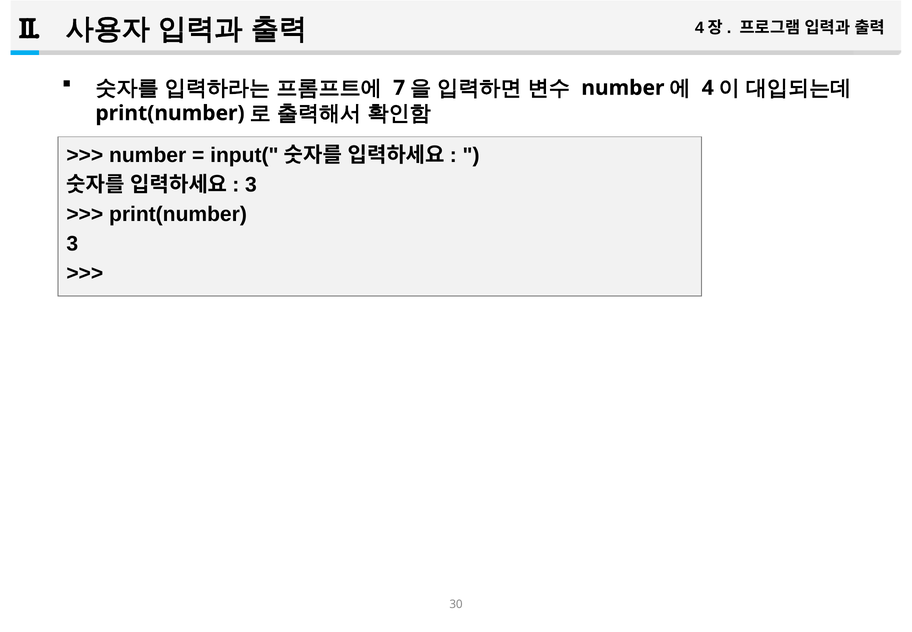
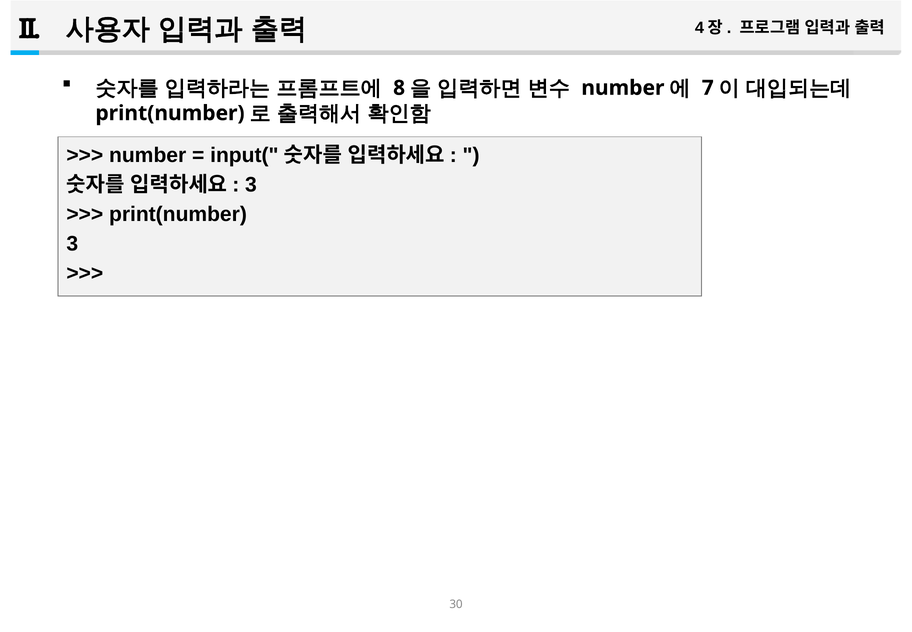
7: 7 -> 8
4: 4 -> 7
